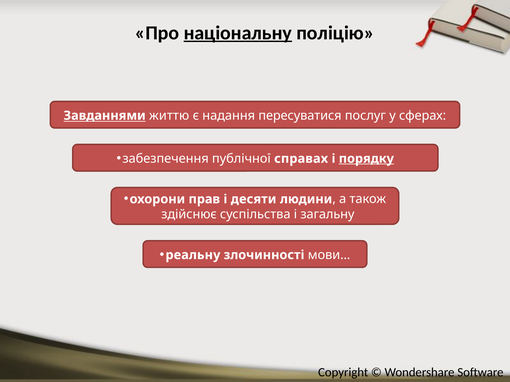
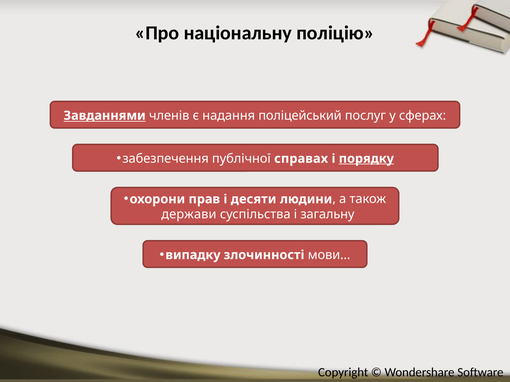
національну underline: present -> none
життю: життю -> членів
пересуватися: пересуватися -> поліцейський
здійснює: здійснює -> держави
реальну: реальну -> випадку
